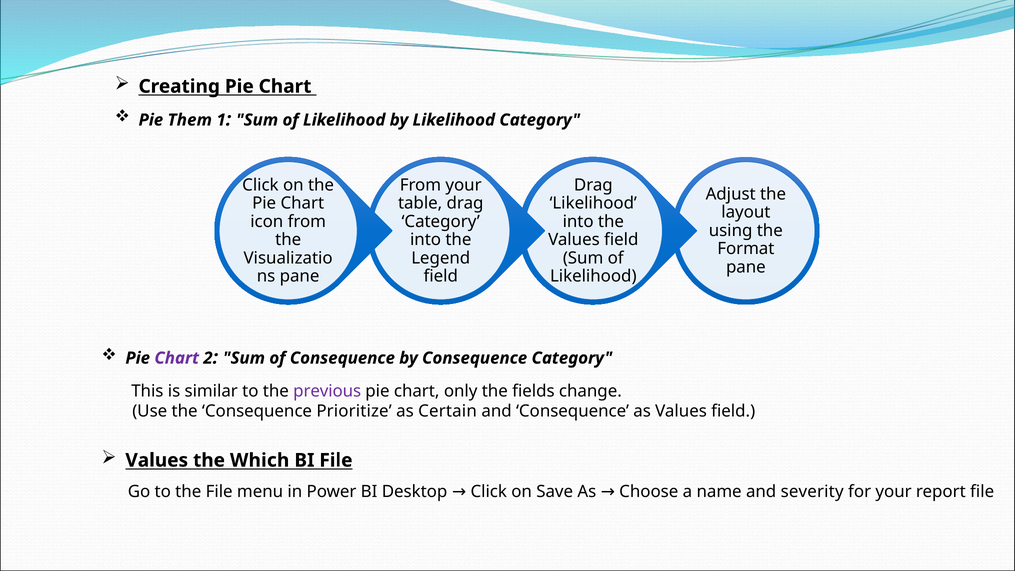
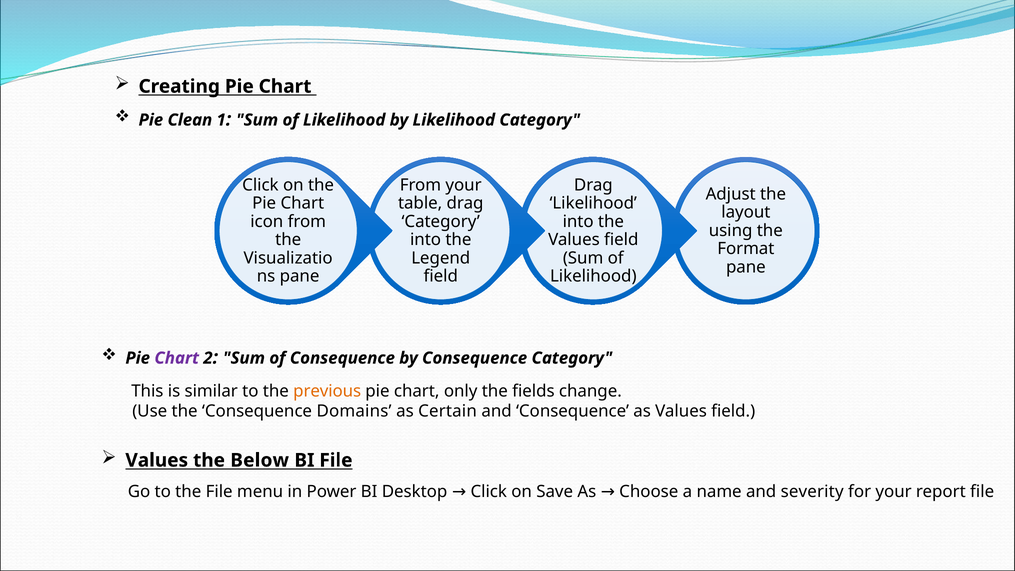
Them: Them -> Clean
previous colour: purple -> orange
Prioritize: Prioritize -> Domains
Which: Which -> Below
